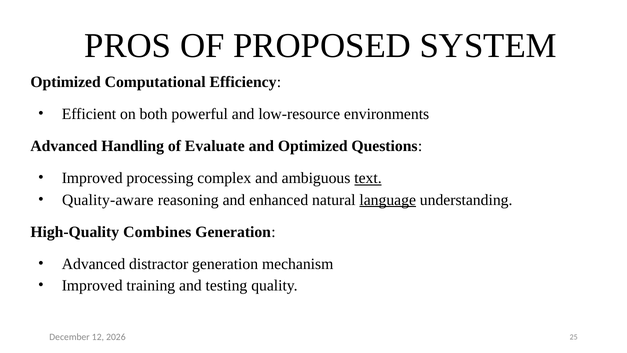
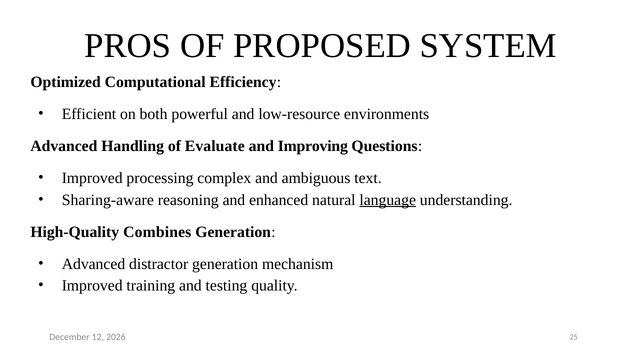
and Optimized: Optimized -> Improving
text underline: present -> none
Quality-aware: Quality-aware -> Sharing-aware
